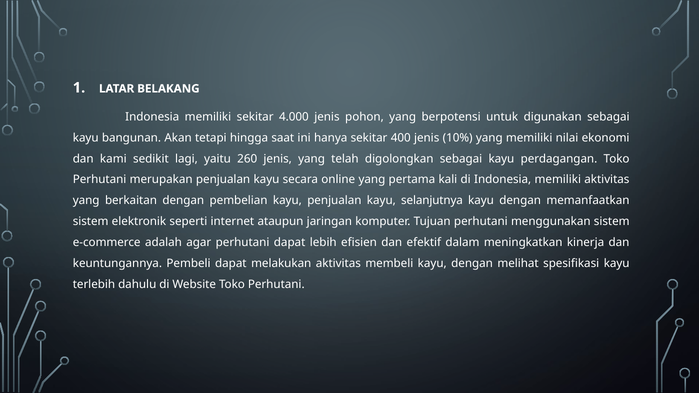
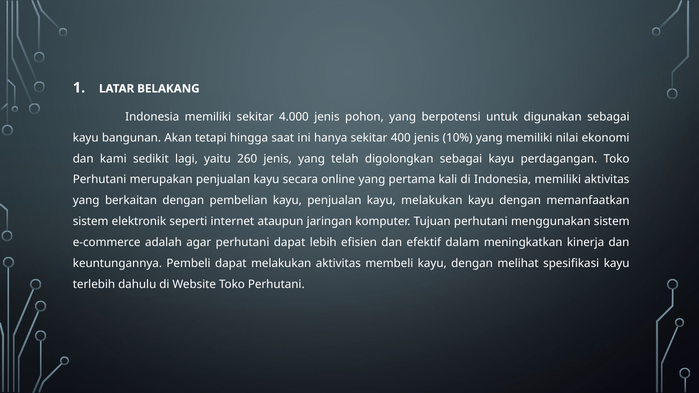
kayu selanjutnya: selanjutnya -> melakukan
